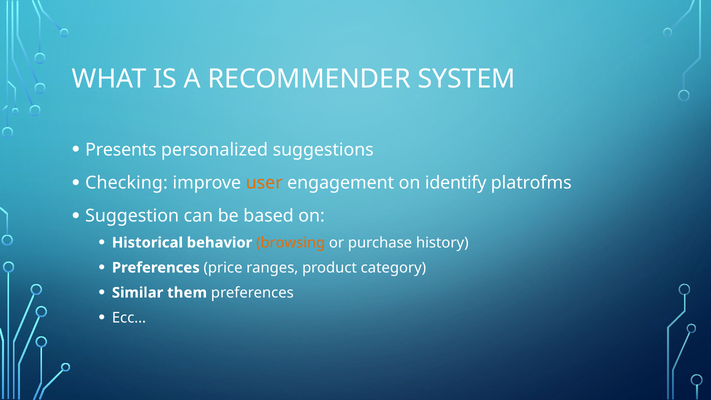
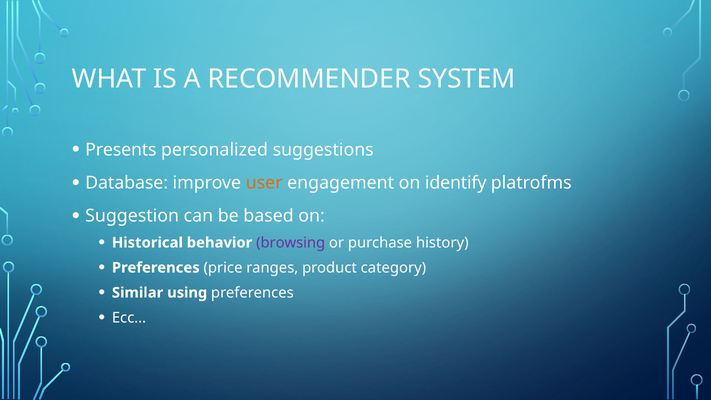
Checking: Checking -> Database
browsing colour: orange -> purple
them: them -> using
